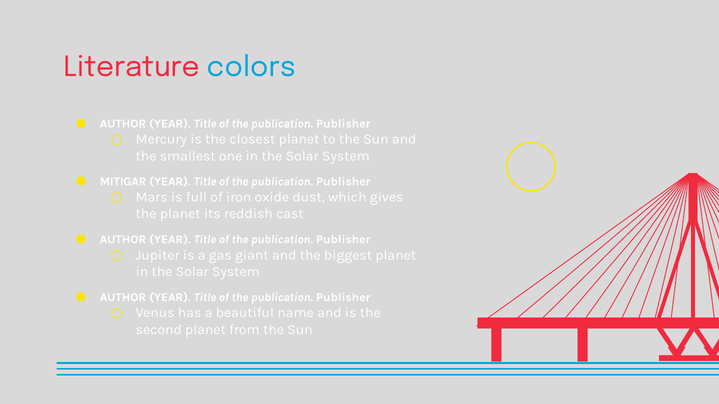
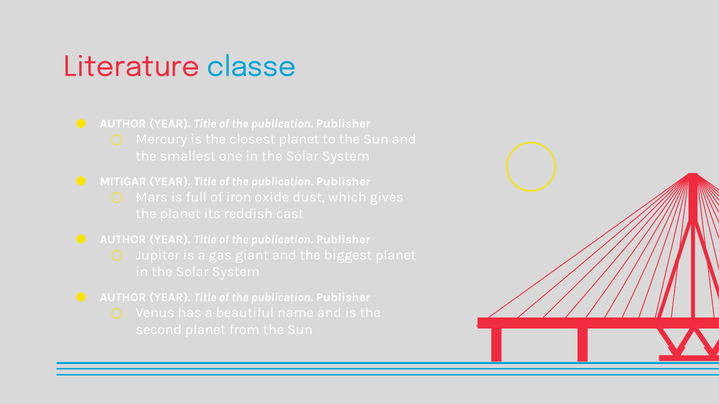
colors: colors -> classe
